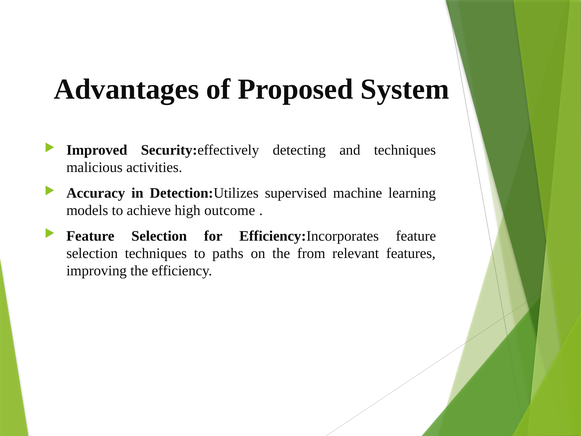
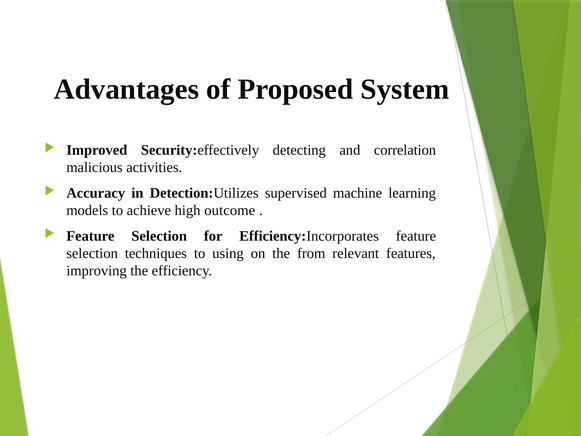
and techniques: techniques -> correlation
paths: paths -> using
